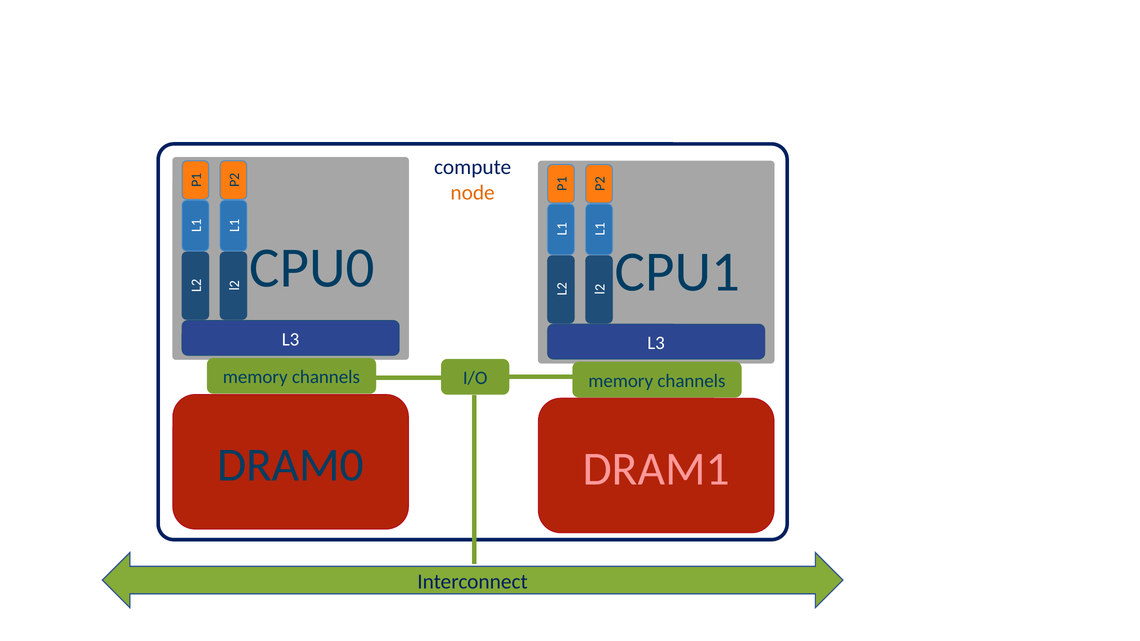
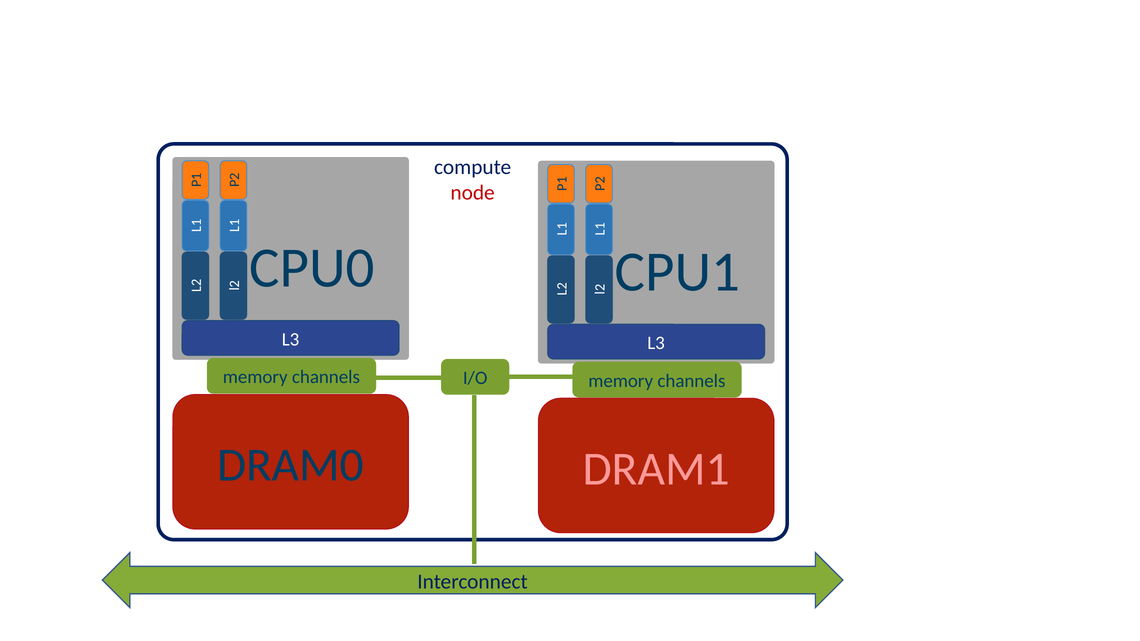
node colour: orange -> red
